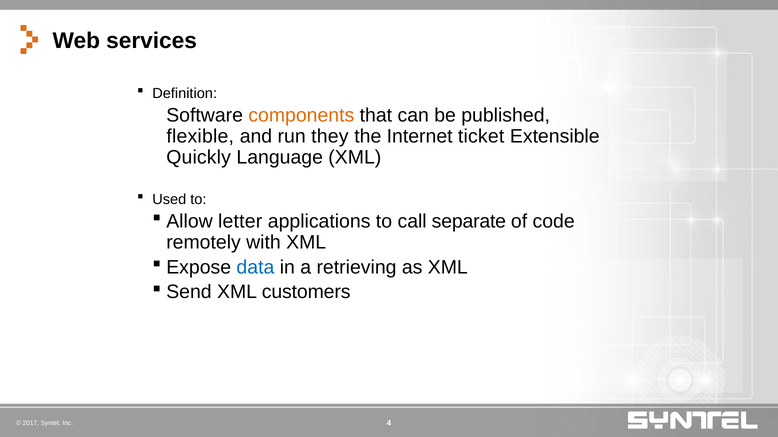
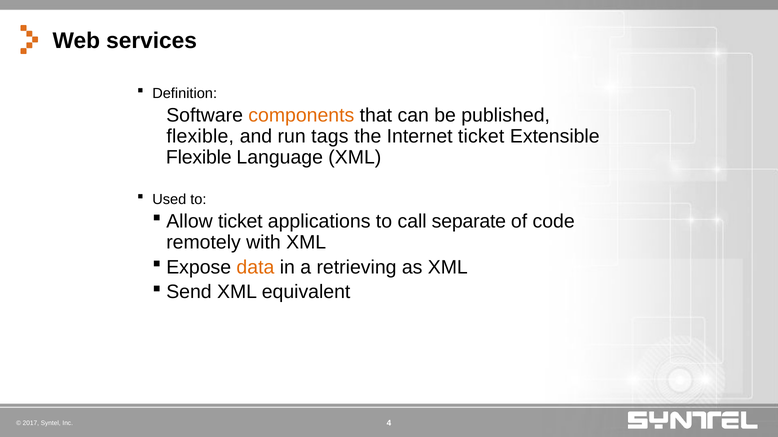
they: they -> tags
Quickly at (199, 158): Quickly -> Flexible
Allow letter: letter -> ticket
data colour: blue -> orange
customers: customers -> equivalent
